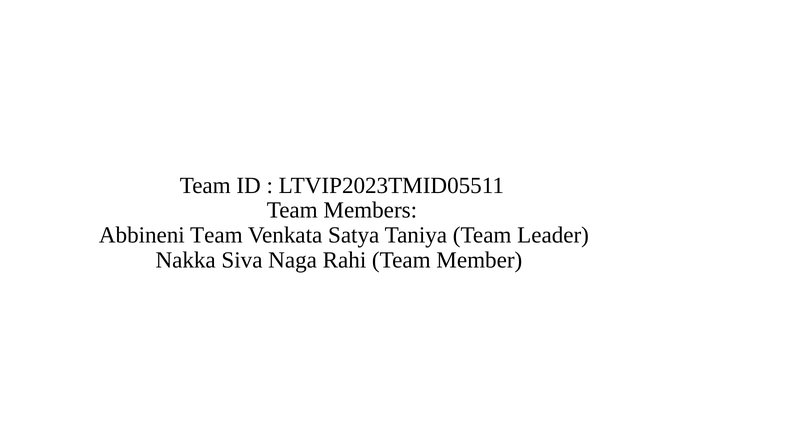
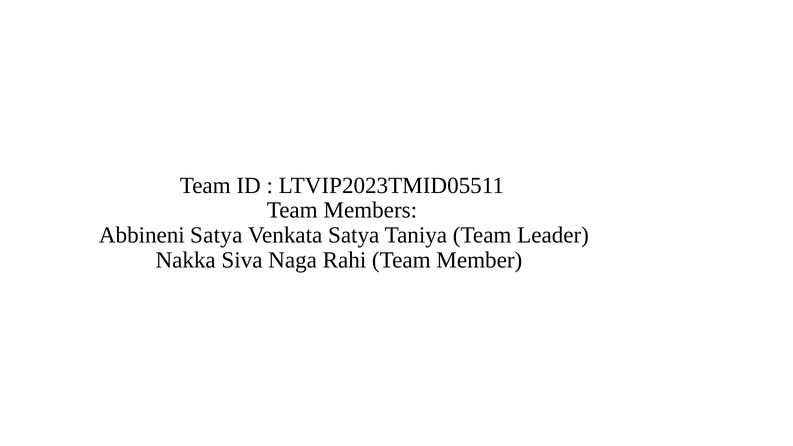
Abbineni Team: Team -> Satya
